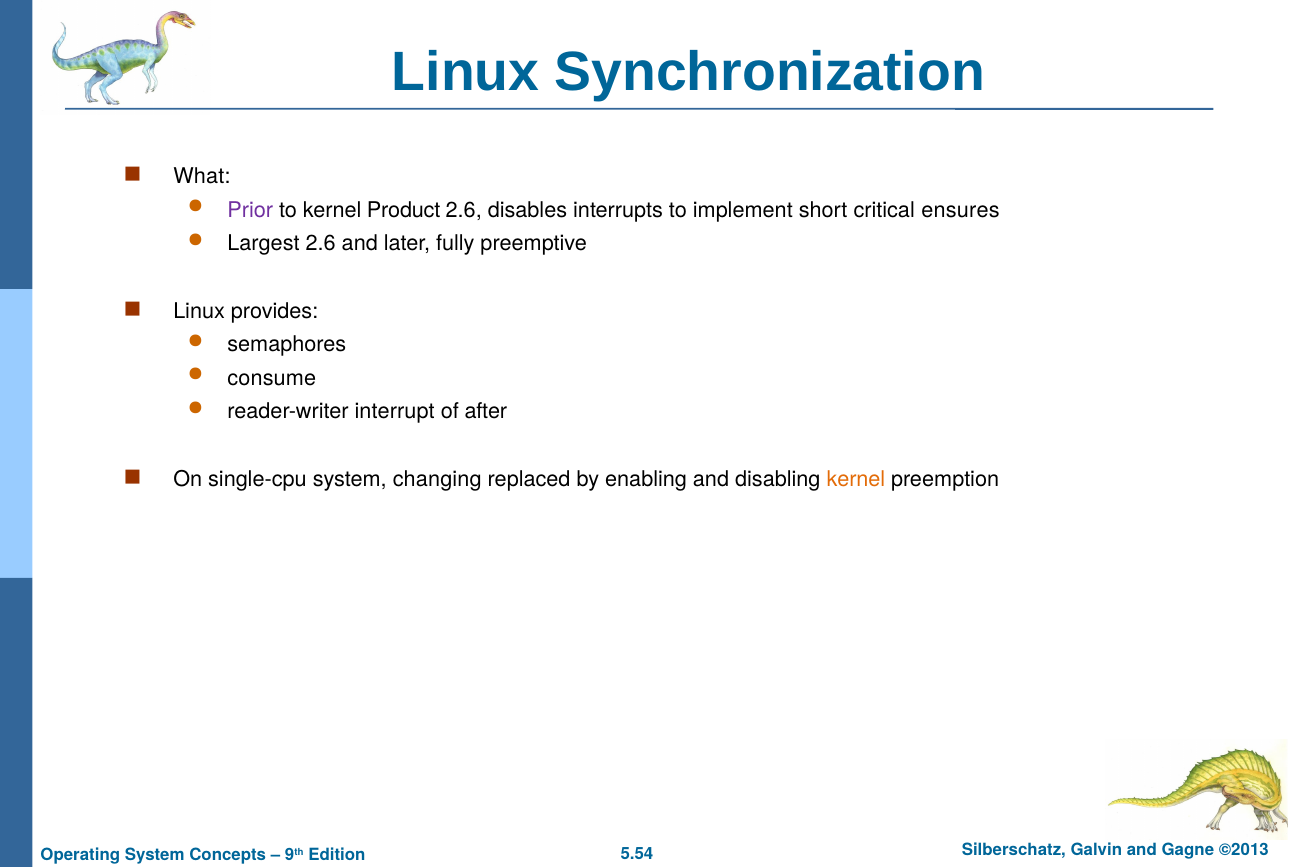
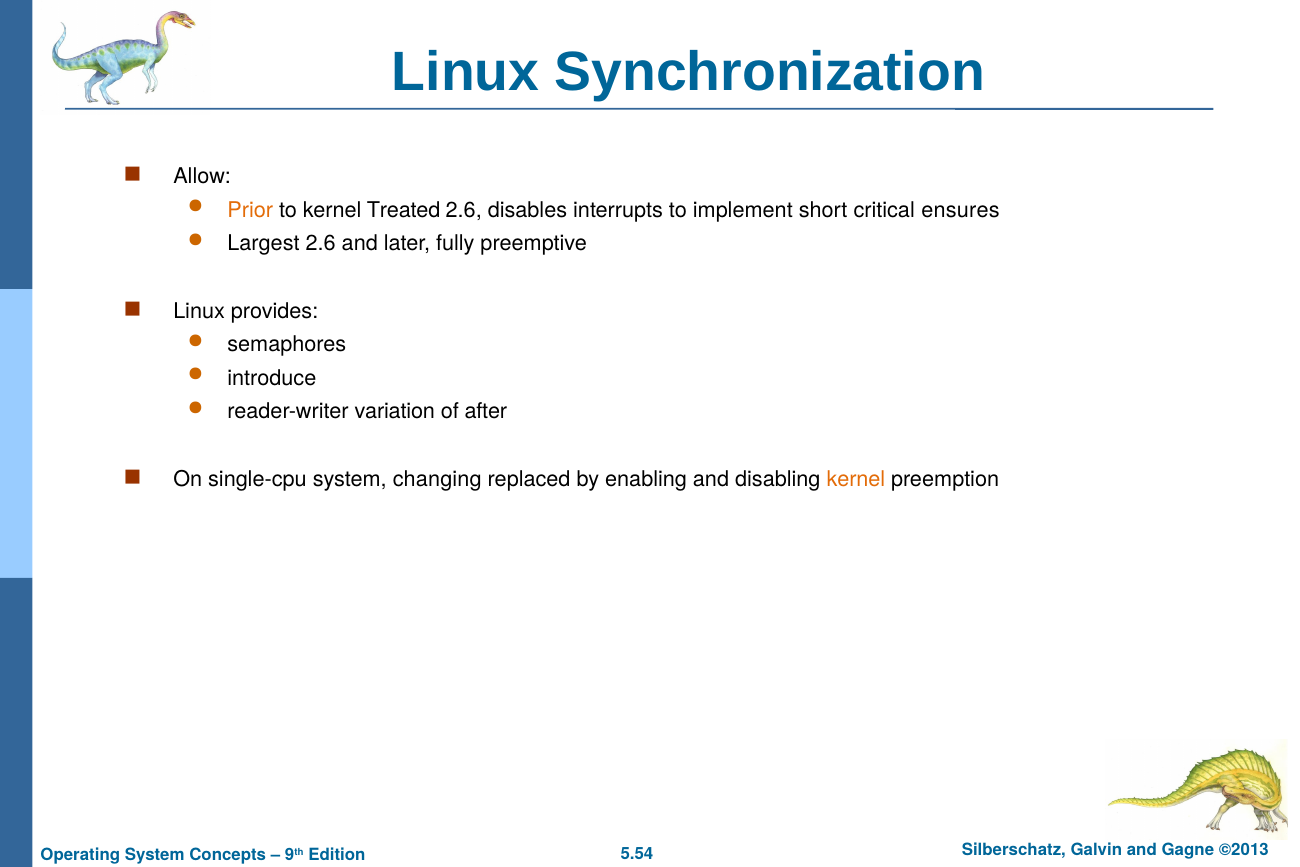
What: What -> Allow
Prior colour: purple -> orange
Product: Product -> Treated
consume: consume -> introduce
interrupt: interrupt -> variation
